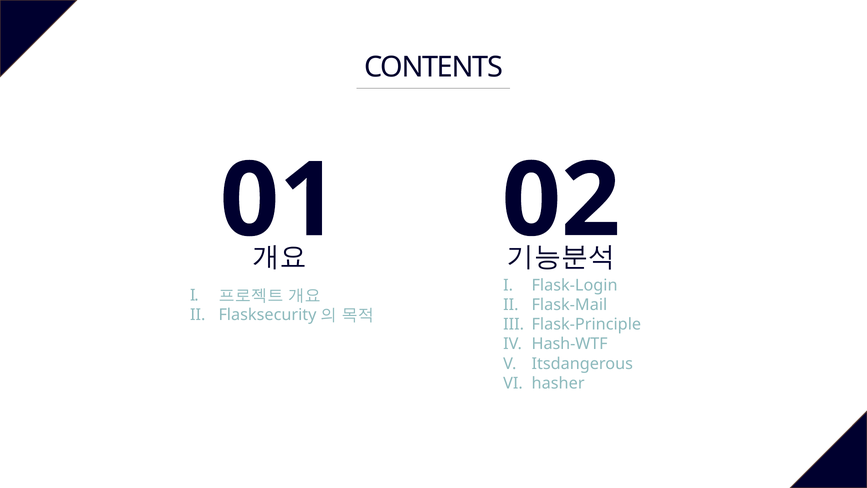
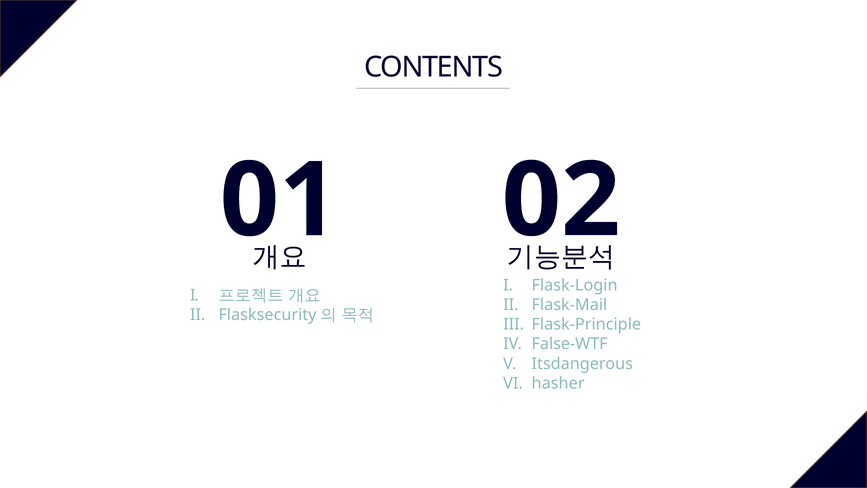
Hash-WTF: Hash-WTF -> False-WTF
